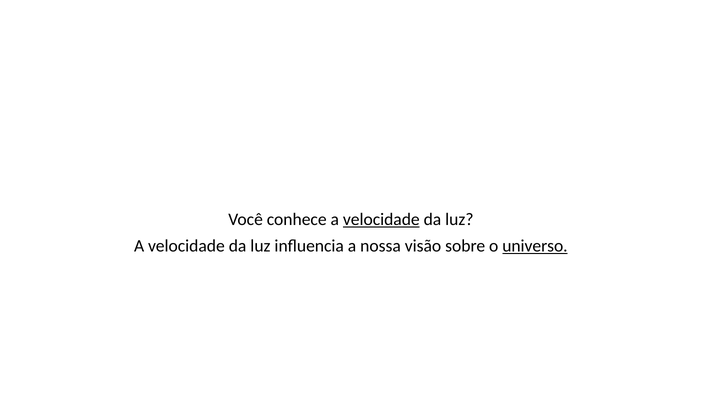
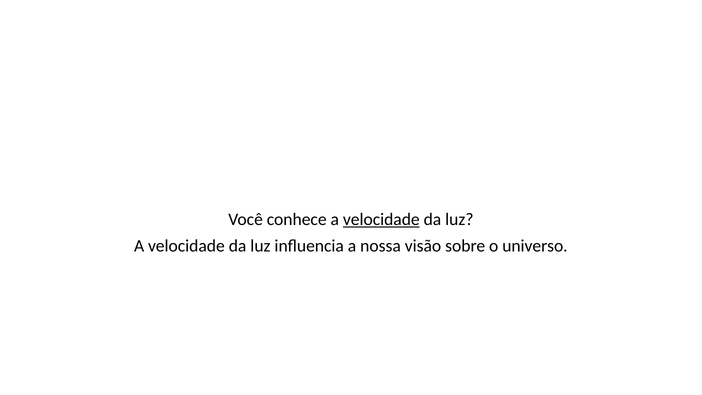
universo underline: present -> none
